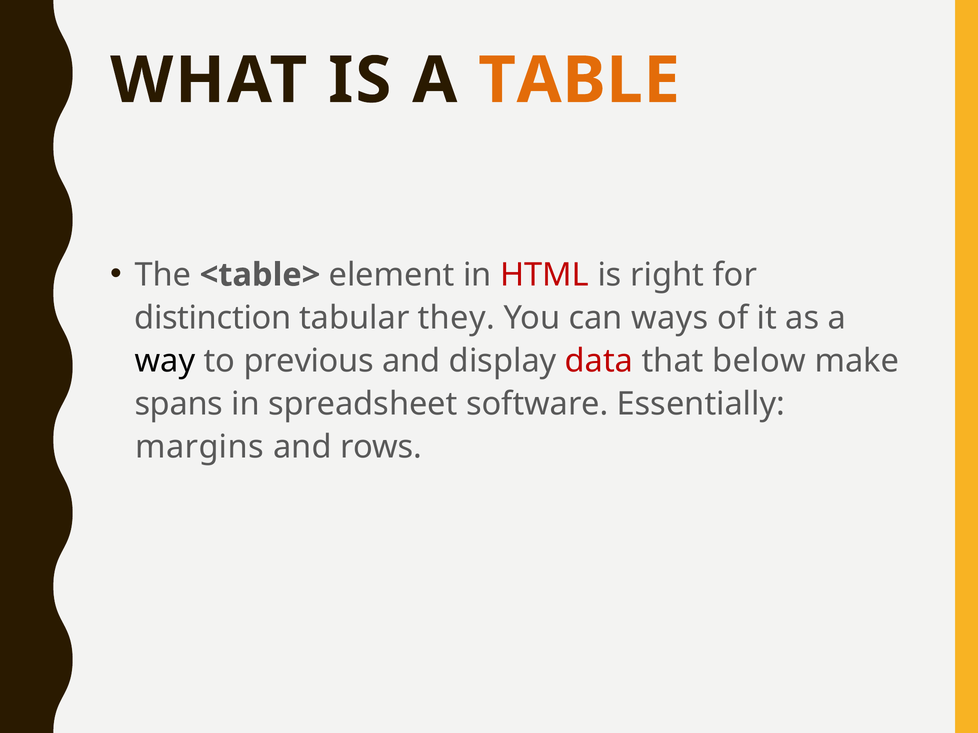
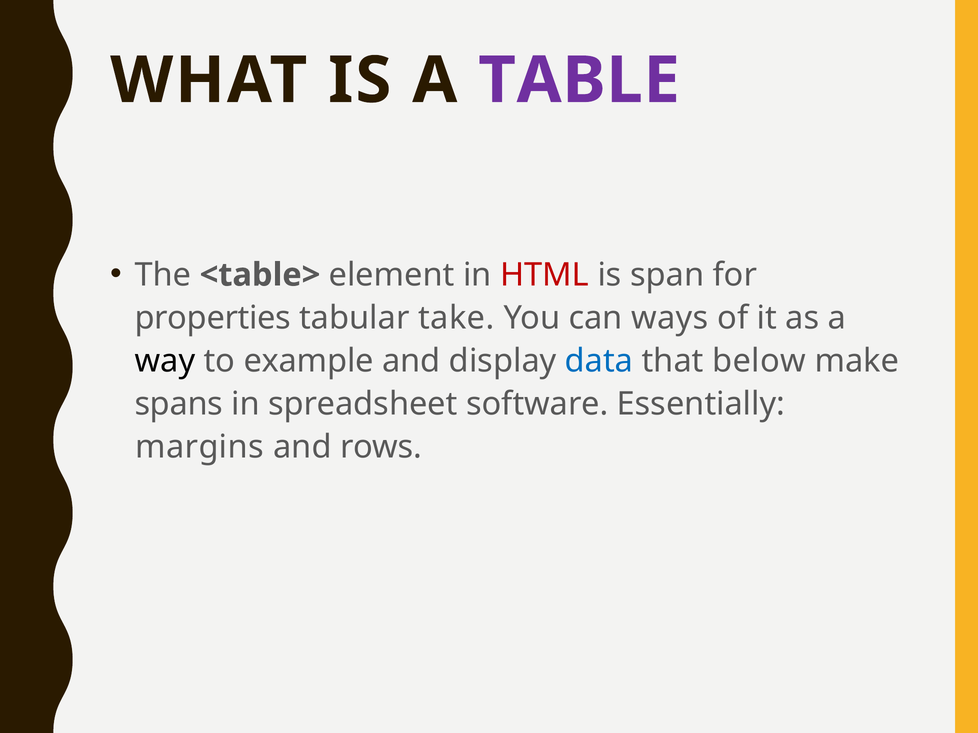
TABLE colour: orange -> purple
right: right -> span
distinction: distinction -> properties
they: they -> take
previous: previous -> example
data colour: red -> blue
